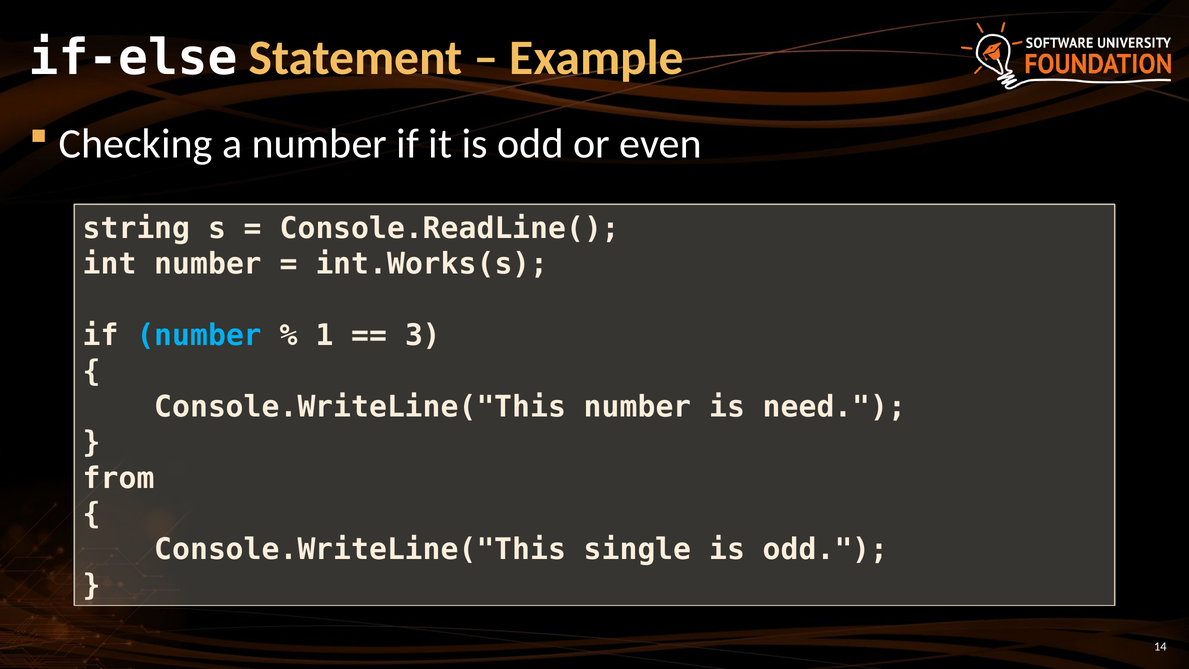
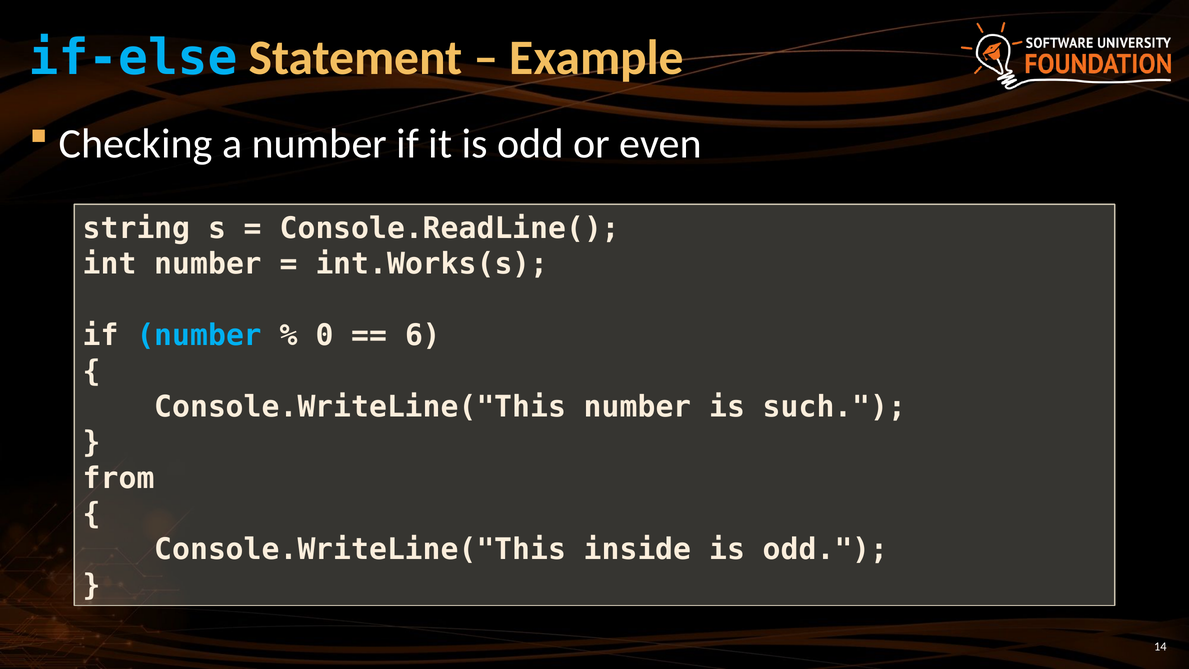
if-else colour: white -> light blue
1: 1 -> 0
3: 3 -> 6
need: need -> such
single: single -> inside
